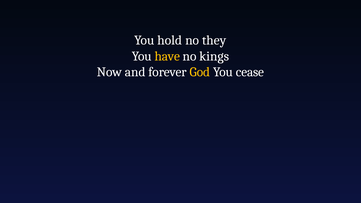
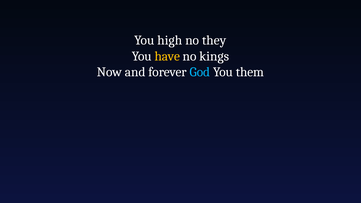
hold: hold -> high
God colour: yellow -> light blue
cease: cease -> them
